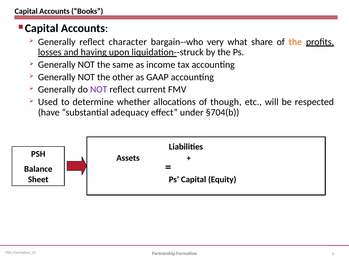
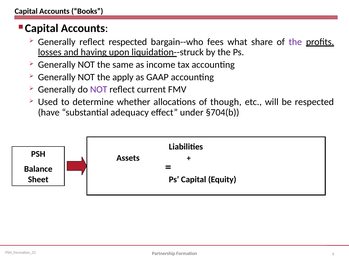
reflect character: character -> respected
very: very -> fees
the at (295, 42) colour: orange -> purple
other: other -> apply
